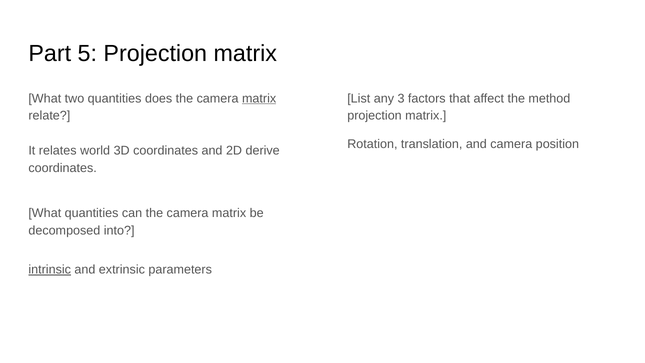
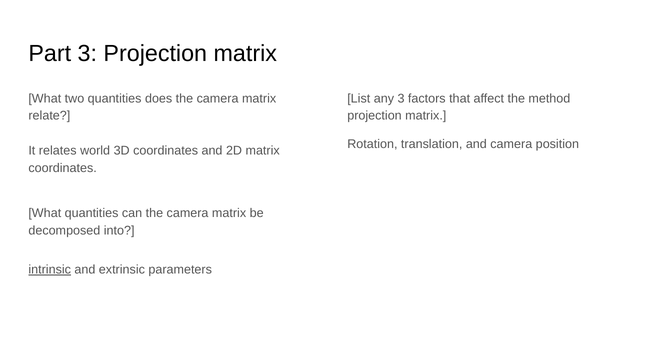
Part 5: 5 -> 3
matrix at (259, 98) underline: present -> none
2D derive: derive -> matrix
